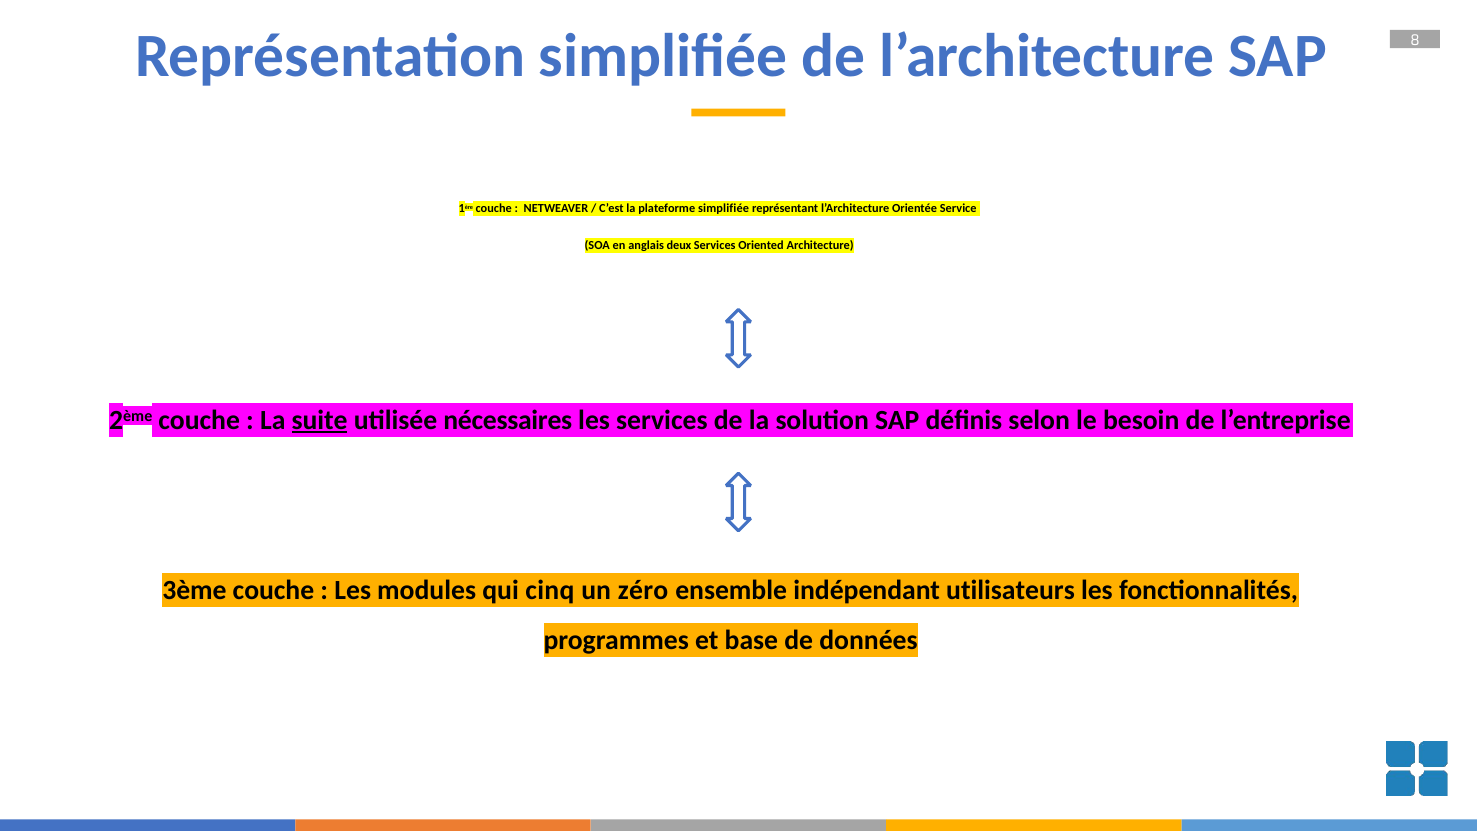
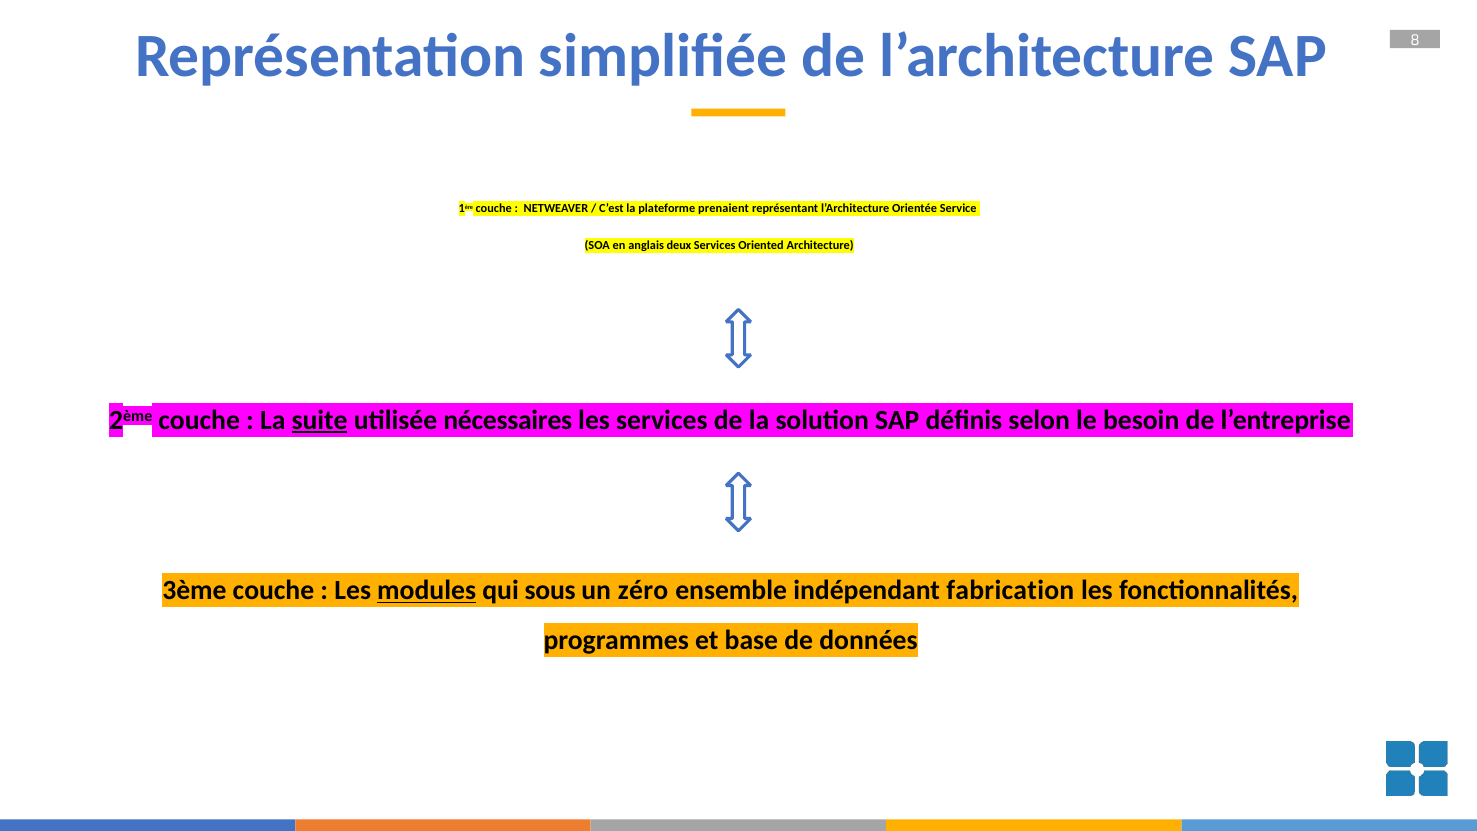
plateforme simplifiée: simplifiée -> prenaient
modules underline: none -> present
cinq: cinq -> sous
utilisateurs: utilisateurs -> fabrication
